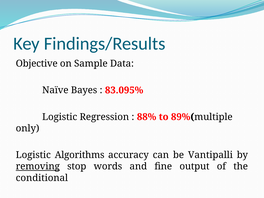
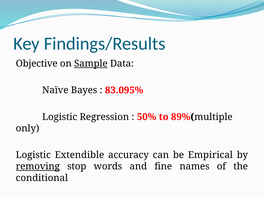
Sample underline: none -> present
88%: 88% -> 50%
Algorithms: Algorithms -> Extendible
Vantipalli: Vantipalli -> Empirical
output: output -> names
